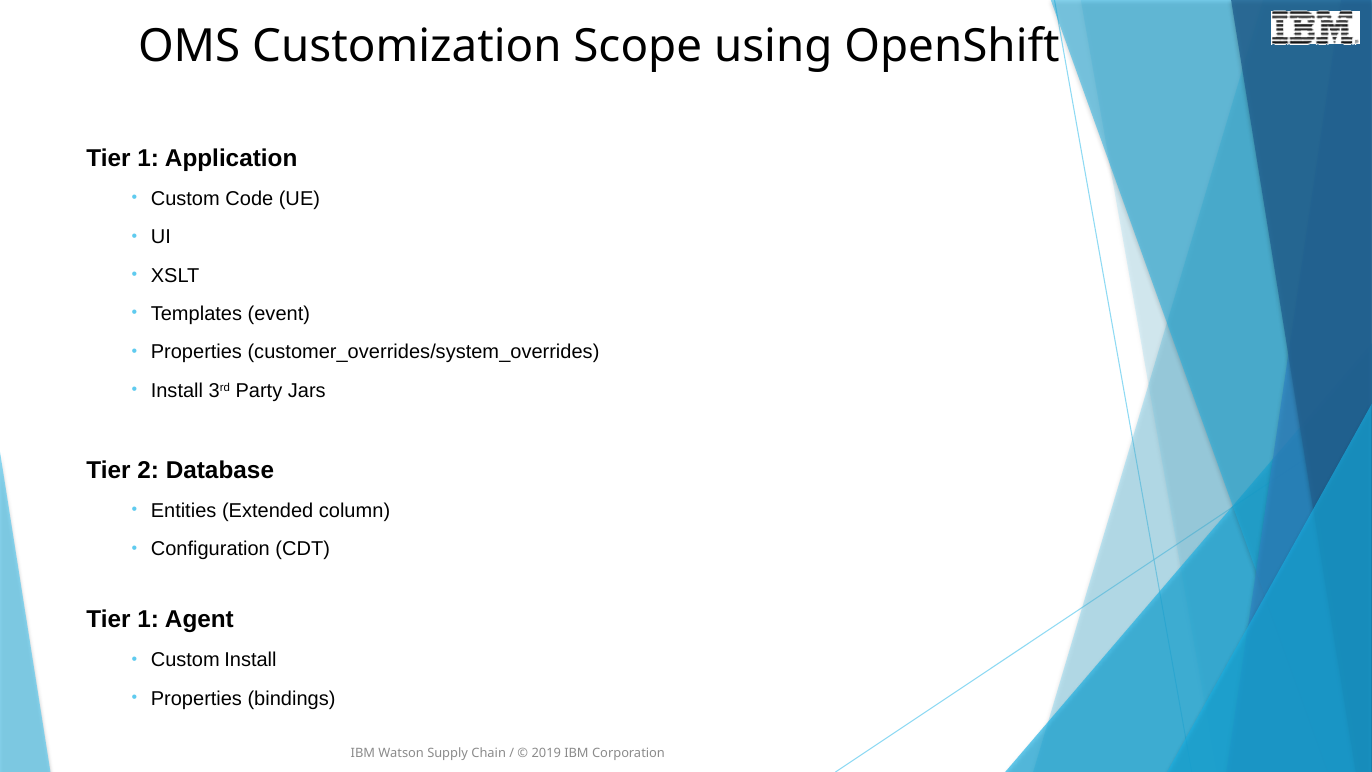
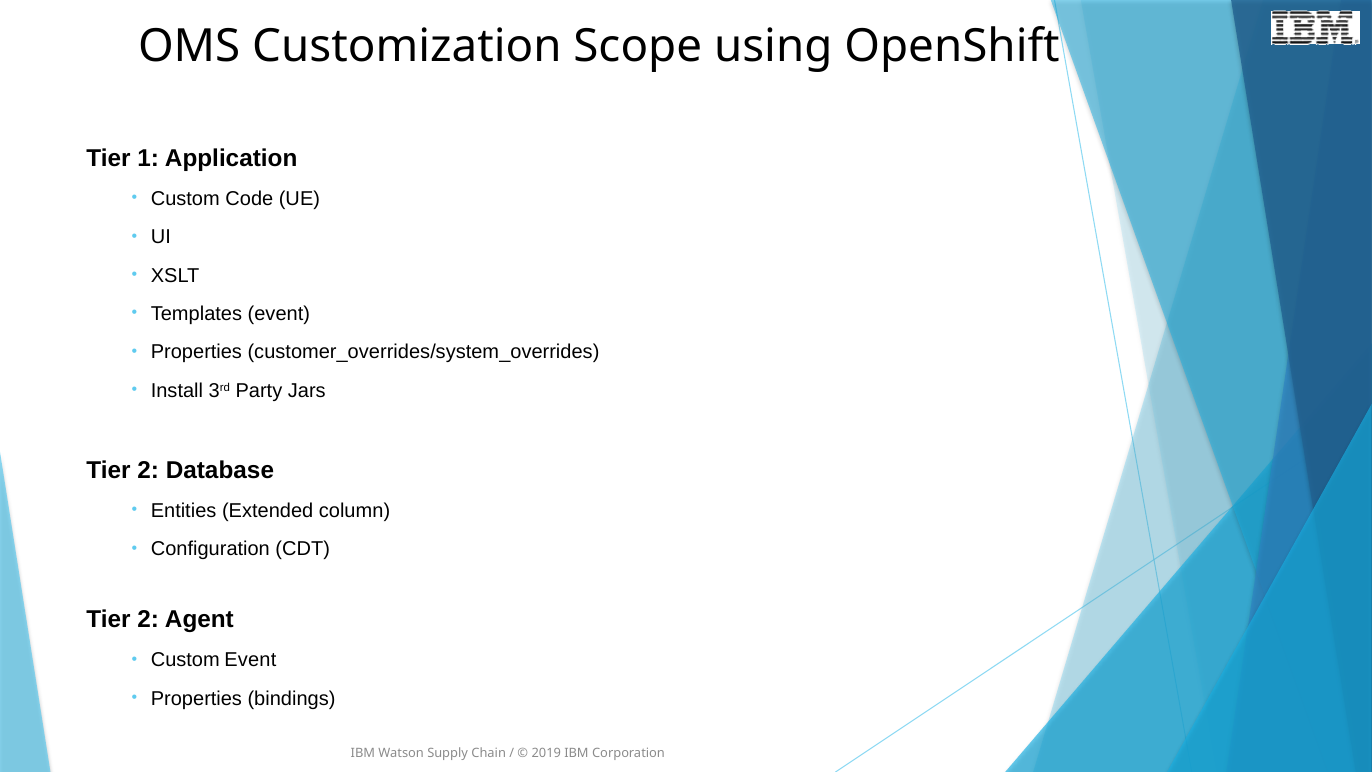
1 at (148, 619): 1 -> 2
Custom Install: Install -> Event
